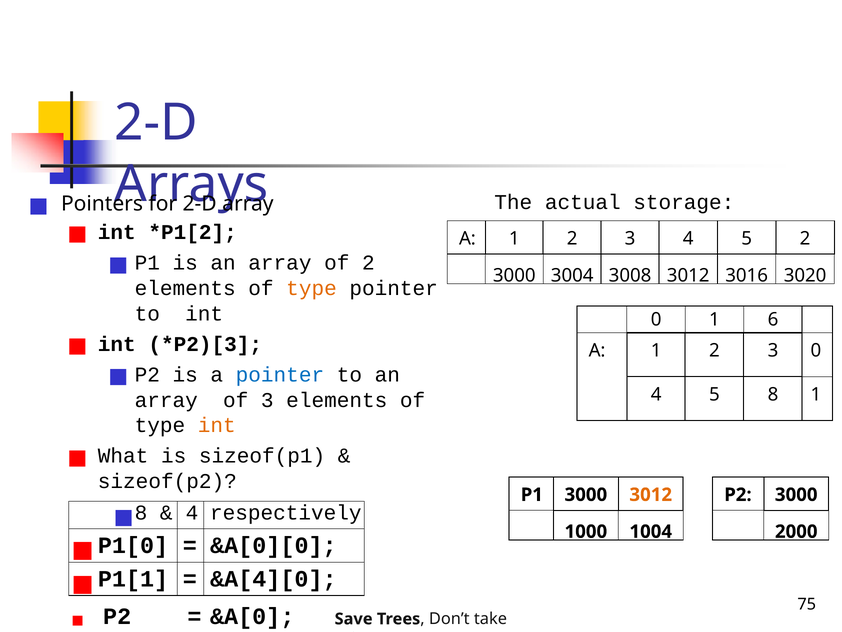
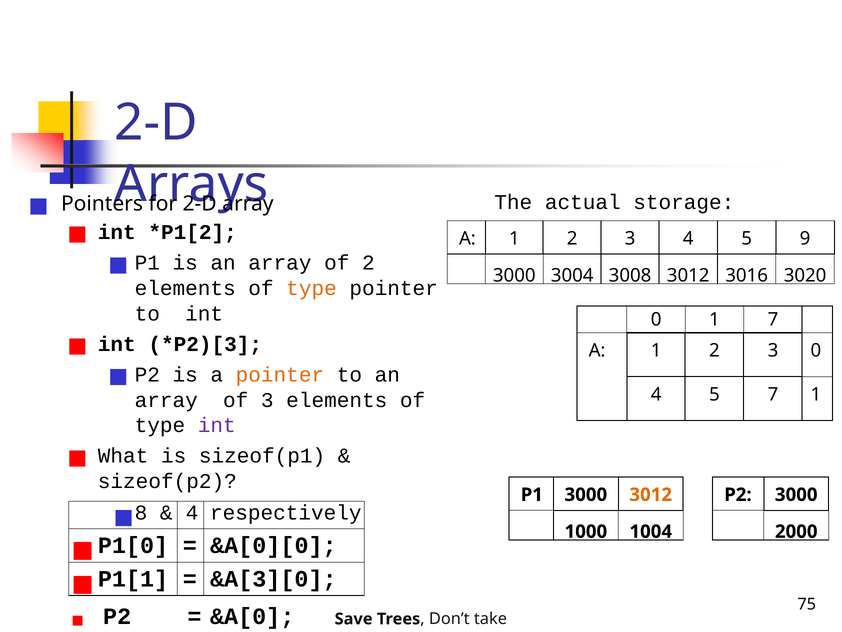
5 2: 2 -> 9
1 6: 6 -> 7
pointer at (280, 375) colour: blue -> orange
5 8: 8 -> 7
int at (217, 425) colour: orange -> purple
&A[4][0: &A[4][0 -> &A[3][0
